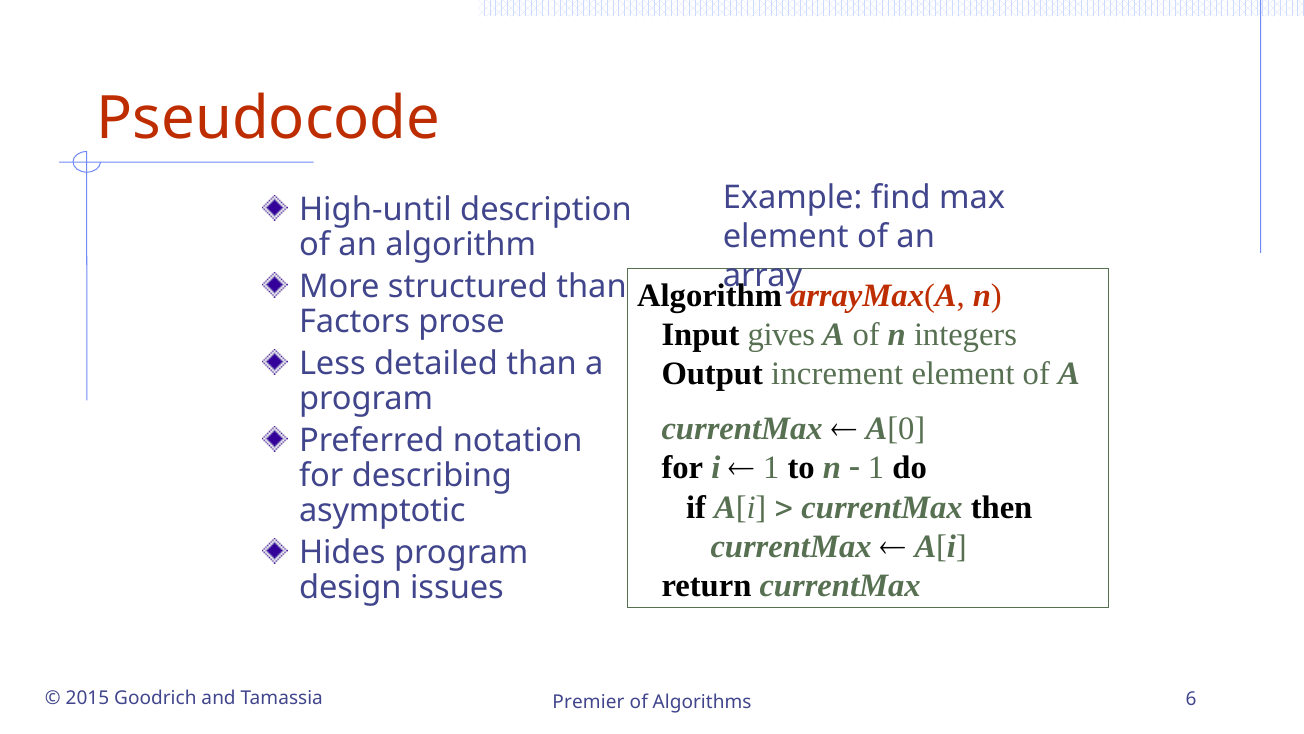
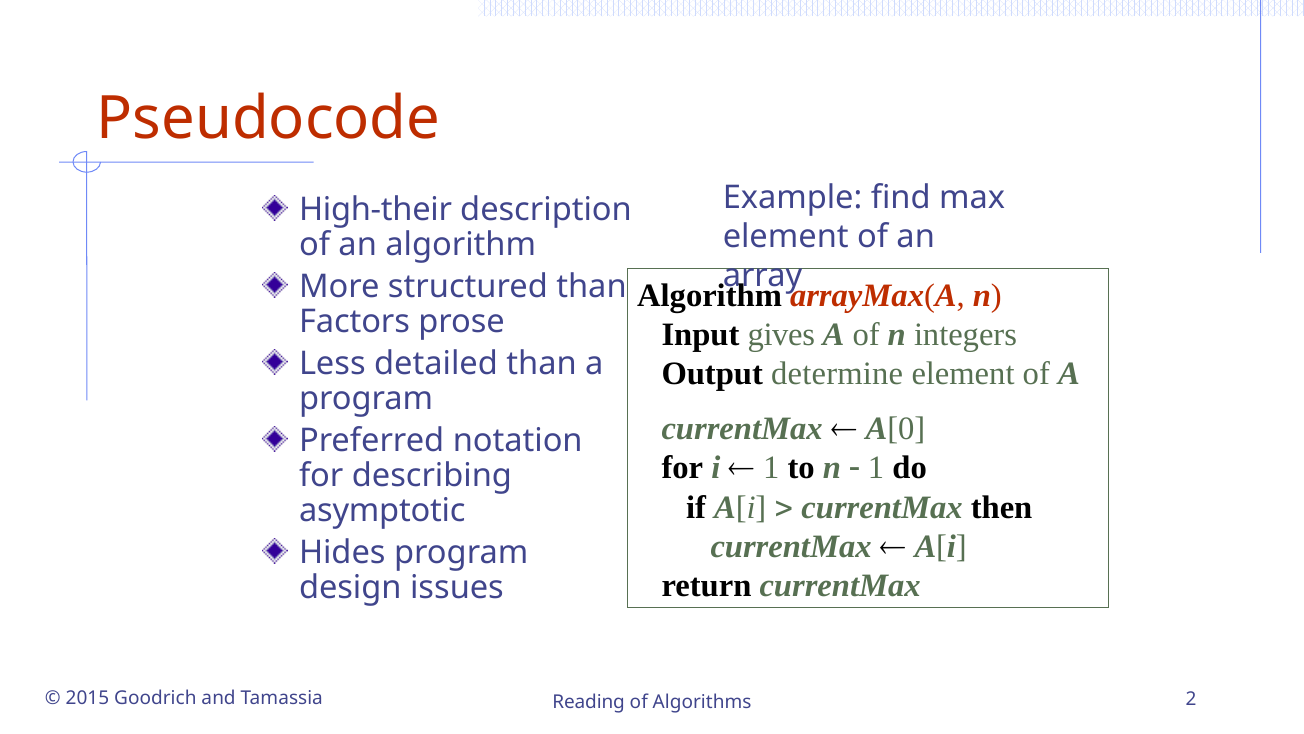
High-until: High-until -> High-their
increment: increment -> determine
Premier: Premier -> Reading
6: 6 -> 2
